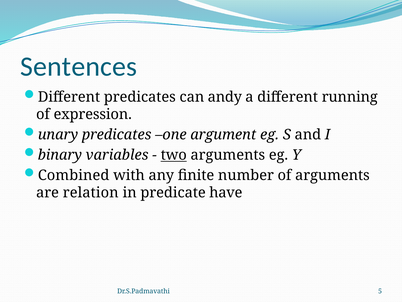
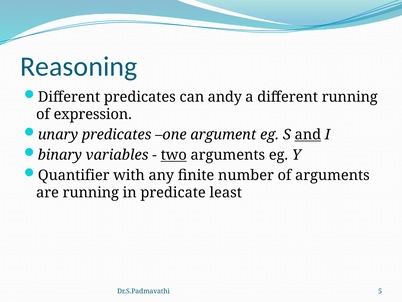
Sentences: Sentences -> Reasoning
and underline: none -> present
Combined: Combined -> Quantifier
are relation: relation -> running
have: have -> least
